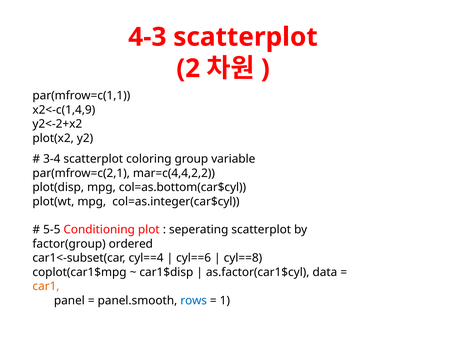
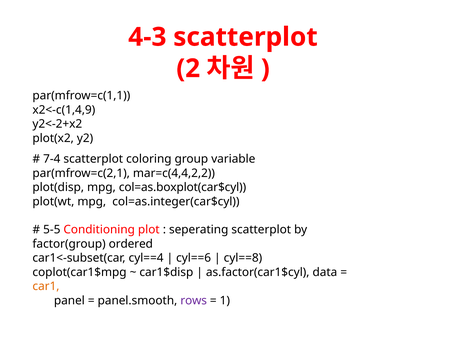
3-4: 3-4 -> 7-4
col=as.bottom(car$cyl: col=as.bottom(car$cyl -> col=as.boxplot(car$cyl
rows colour: blue -> purple
